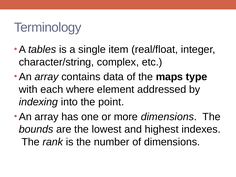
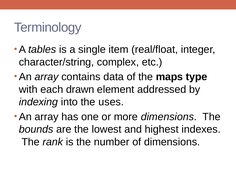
where: where -> drawn
point: point -> uses
